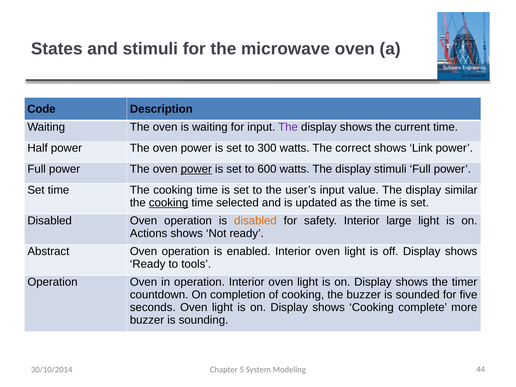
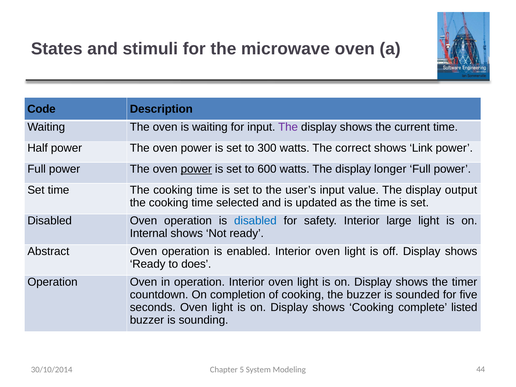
display stimuli: stimuli -> longer
similar: similar -> output
cooking at (169, 203) underline: present -> none
disabled at (255, 221) colour: orange -> blue
Actions: Actions -> Internal
tools: tools -> does
more: more -> listed
